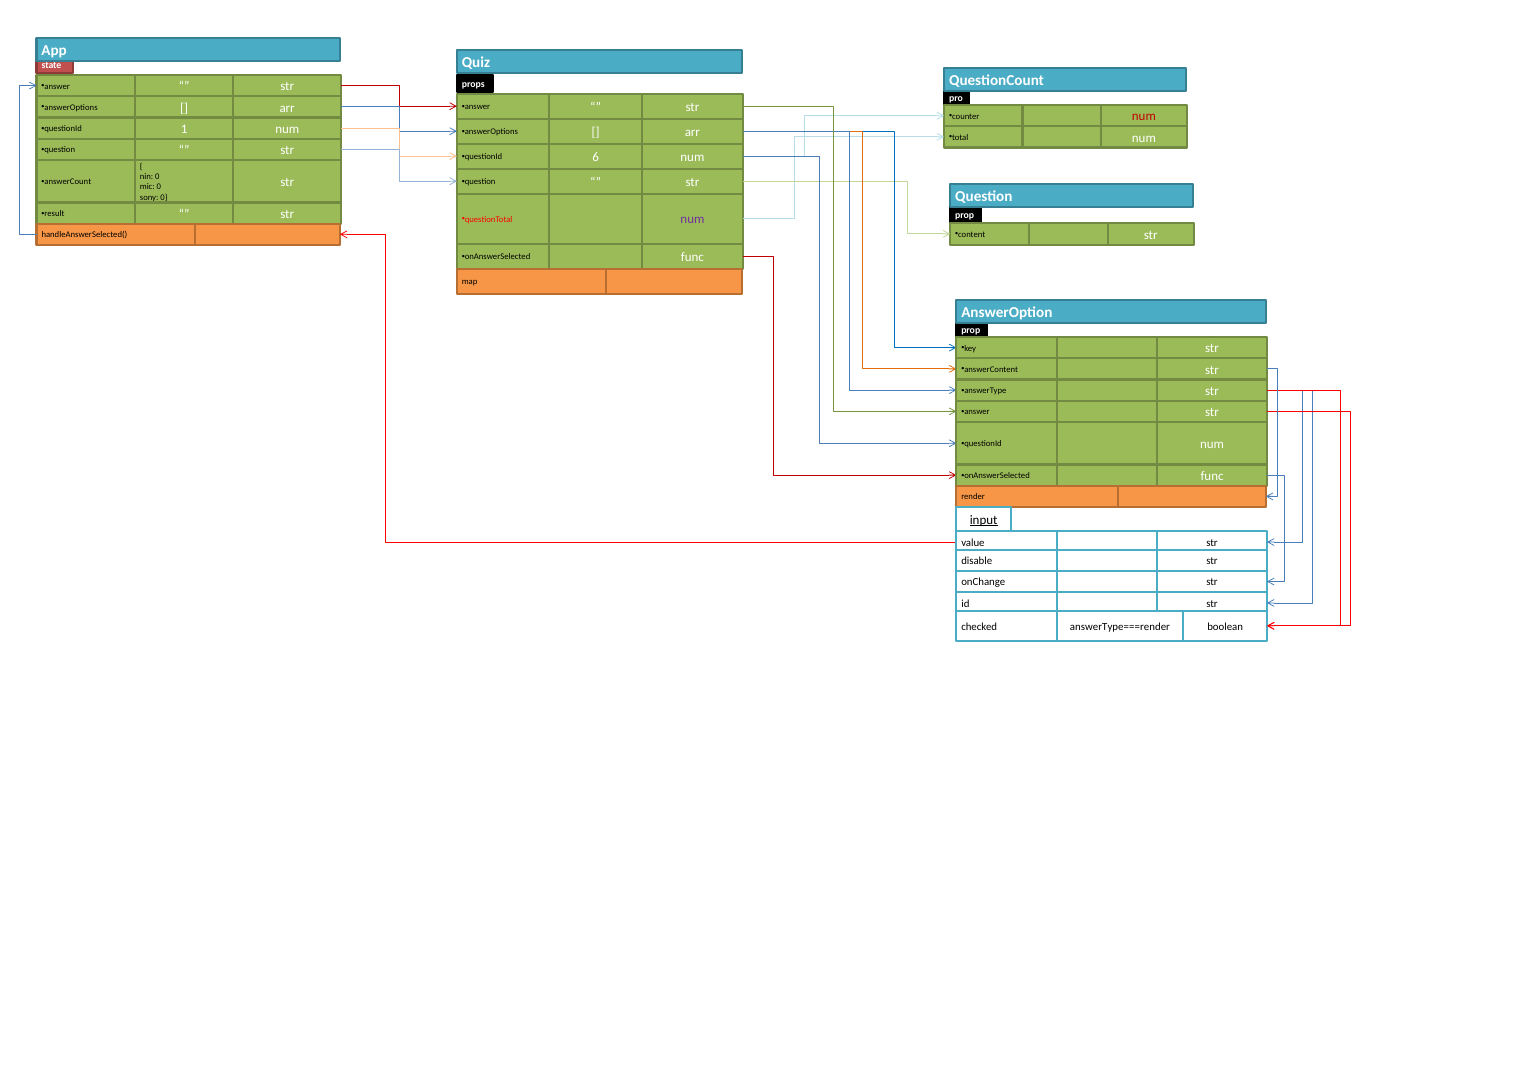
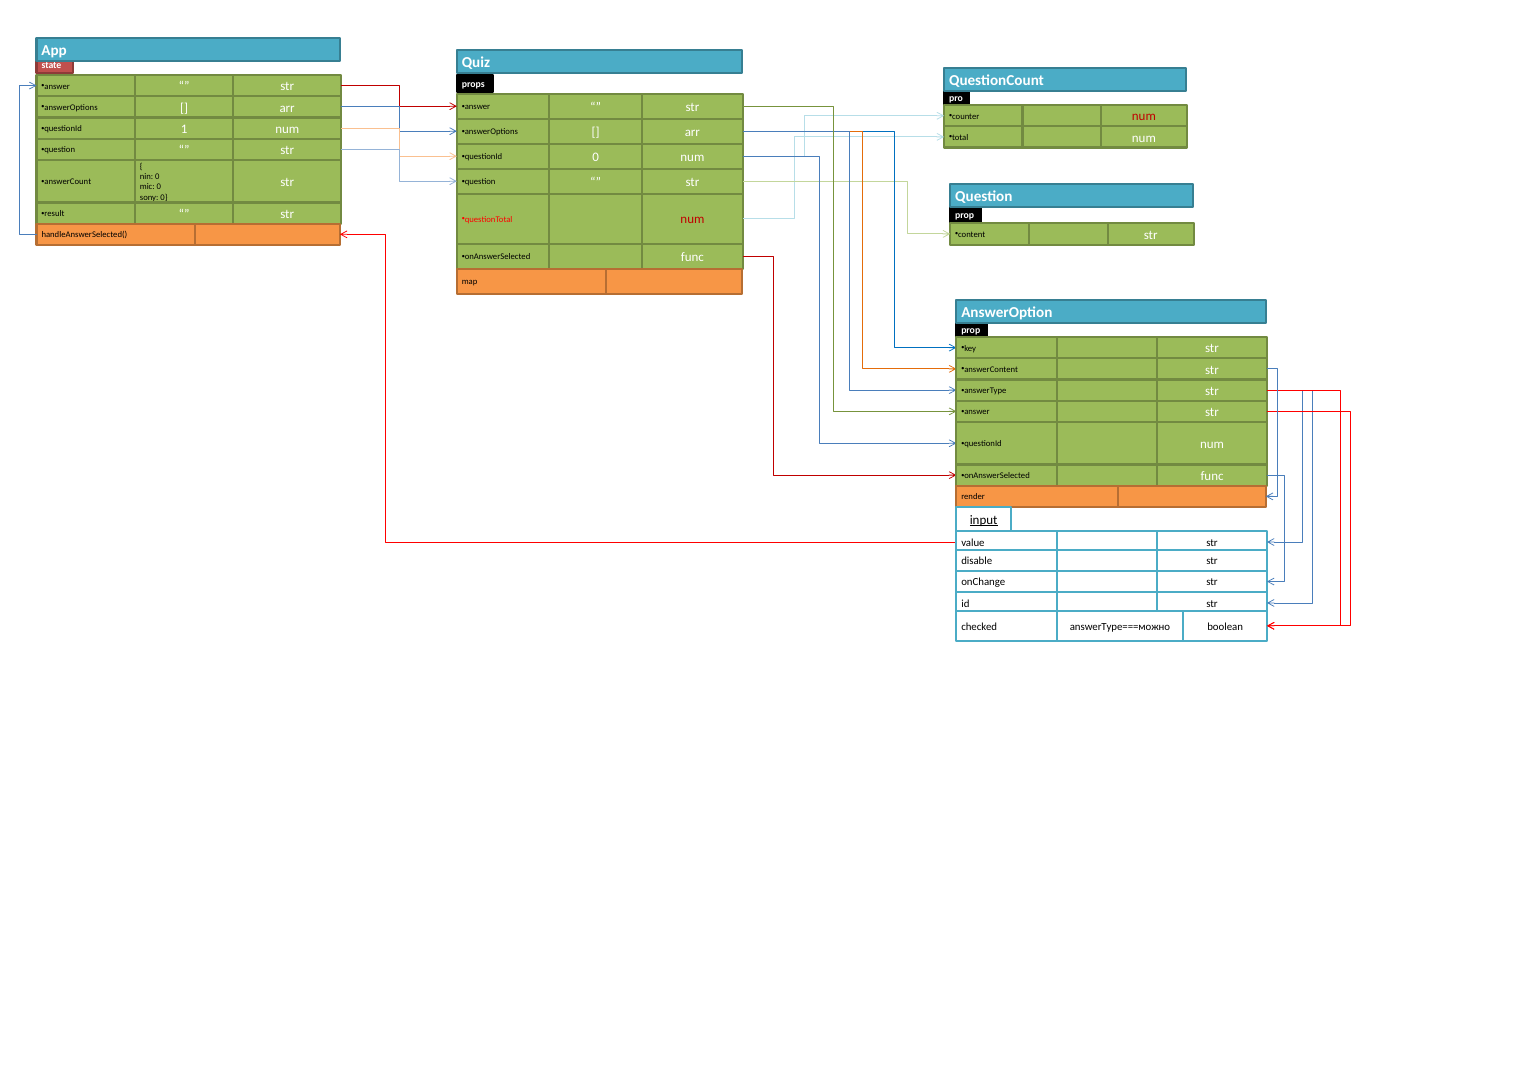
questionId 6: 6 -> 0
num at (692, 219) colour: purple -> red
answerType===render: answerType===render -> answerType===можно
